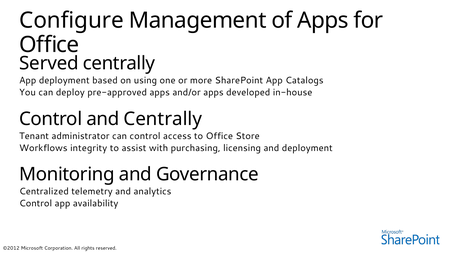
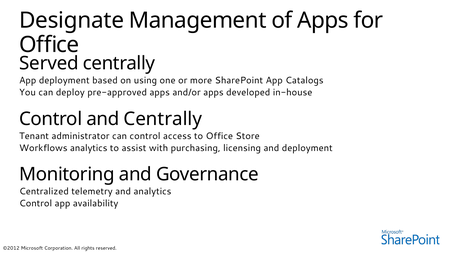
Configure: Configure -> Designate
Workflows integrity: integrity -> analytics
